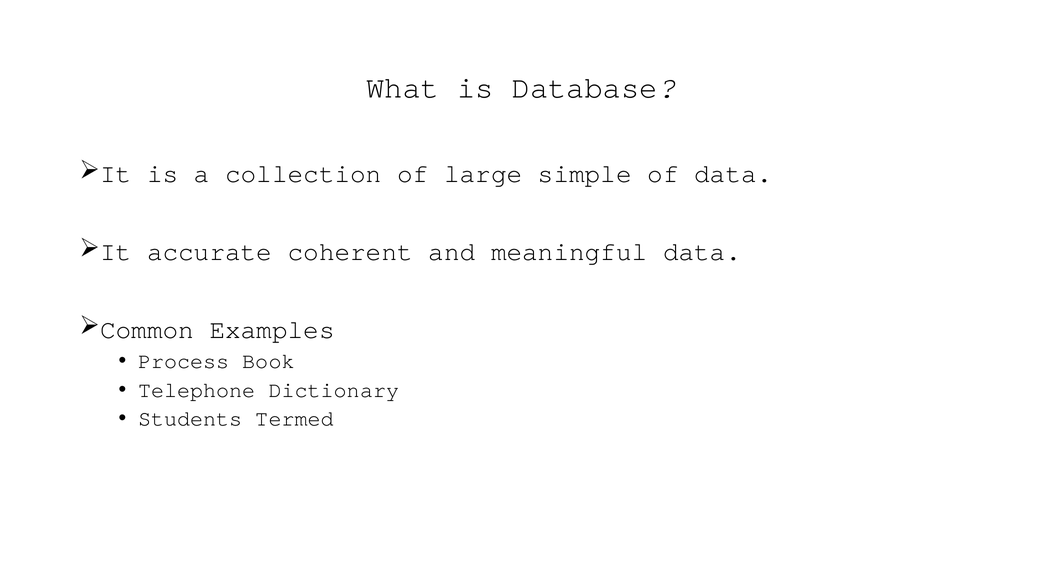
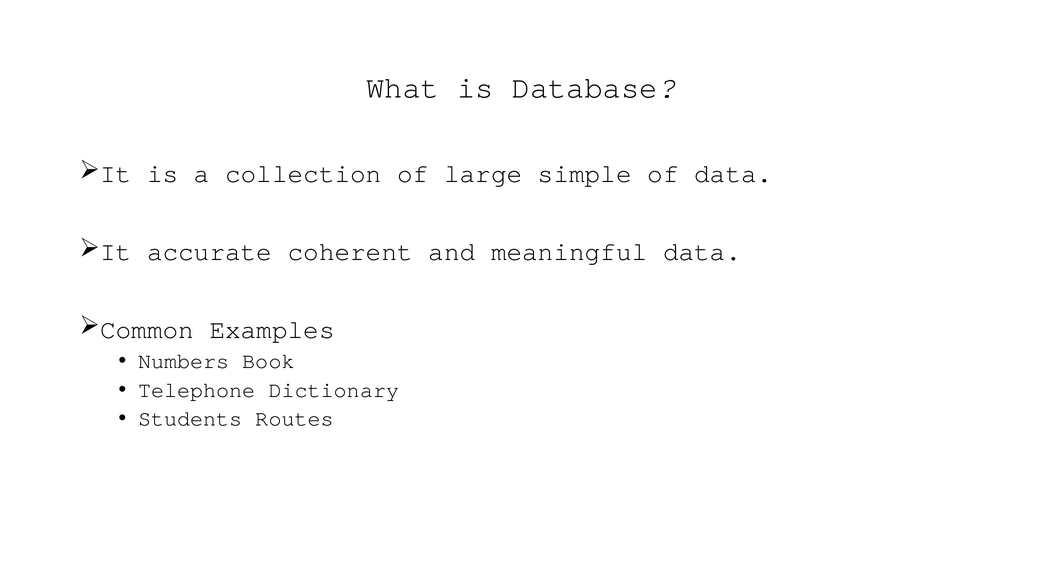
Process: Process -> Numbers
Termed: Termed -> Routes
